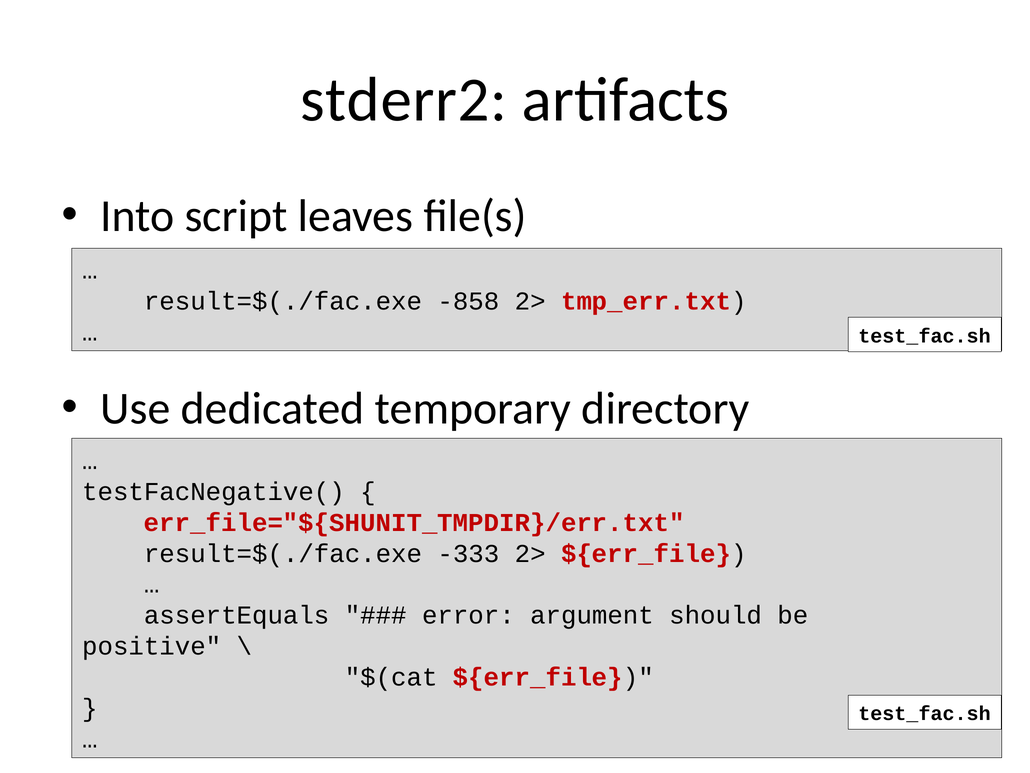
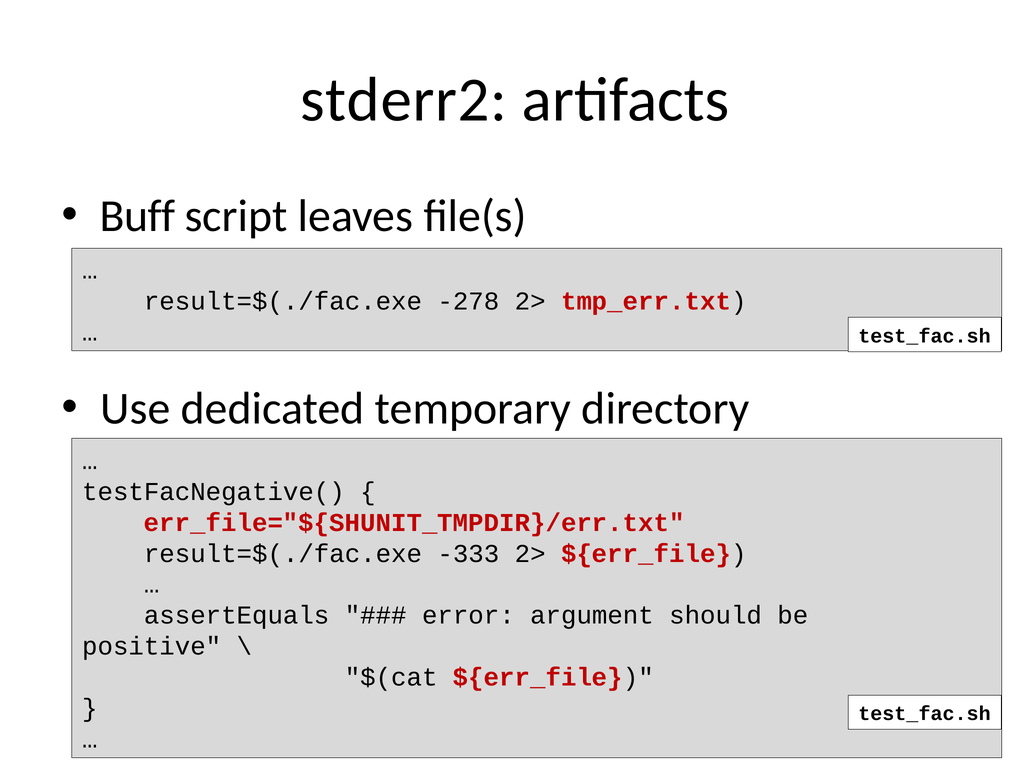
Into: Into -> Buff
-858: -858 -> -278
